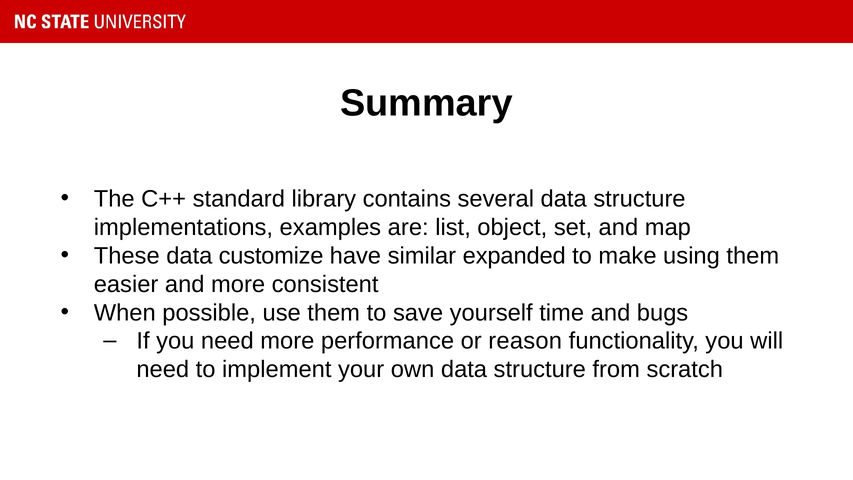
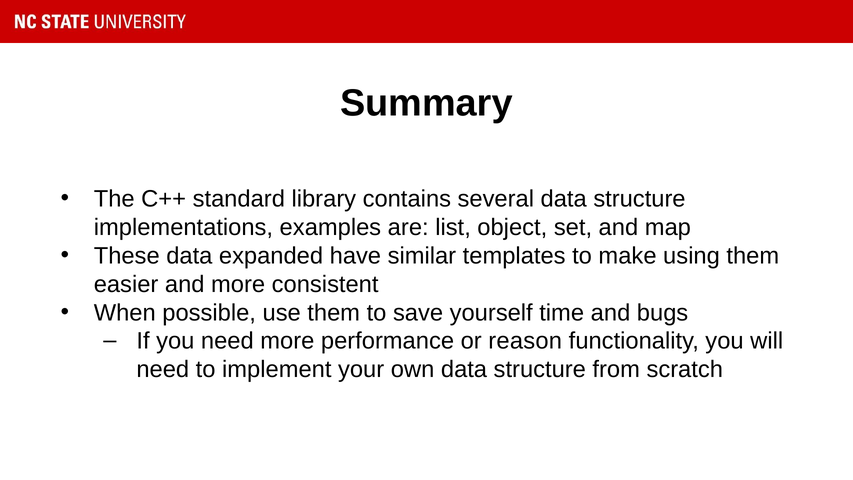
customize: customize -> expanded
expanded: expanded -> templates
